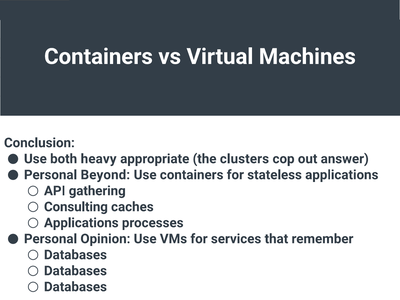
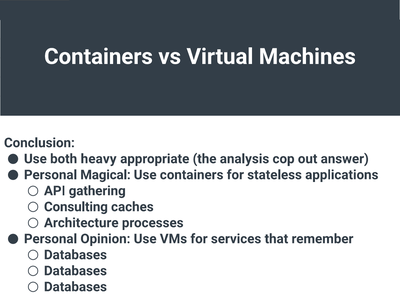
clusters: clusters -> analysis
Beyond: Beyond -> Magical
Applications at (81, 223): Applications -> Architecture
